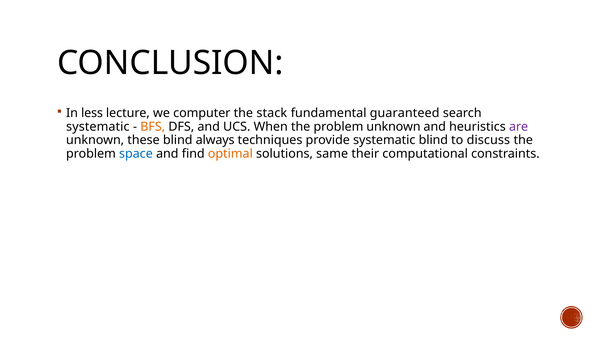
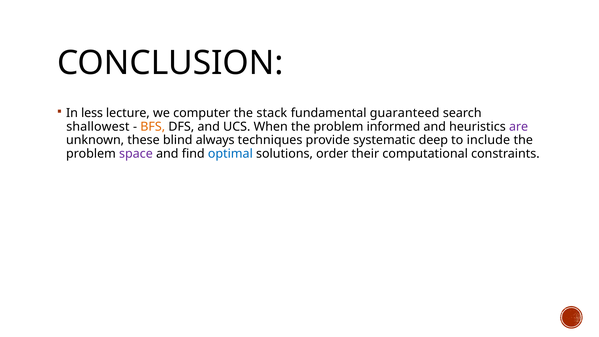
systematic at (98, 127): systematic -> shallowest
problem unknown: unknown -> informed
systematic blind: blind -> deep
discuss: discuss -> include
space colour: blue -> purple
optimal colour: orange -> blue
same: same -> order
